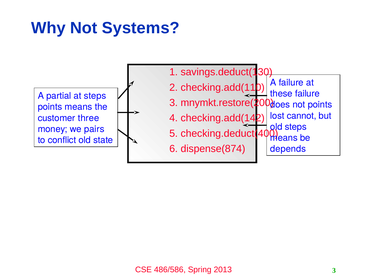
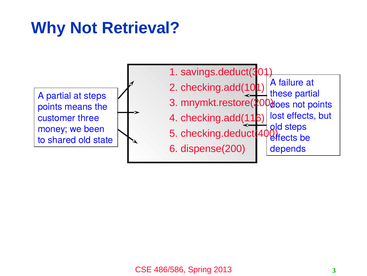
Systems: Systems -> Retrieval
savings.deduct(130: savings.deduct(130 -> savings.deduct(301
checking.add(110: checking.add(110 -> checking.add(101
these failure: failure -> partial
lost cannot: cannot -> effects
checking.add(142: checking.add(142 -> checking.add(116
pairs: pairs -> been
means at (284, 137): means -> effects
conflict: conflict -> shared
dispense(874: dispense(874 -> dispense(200
